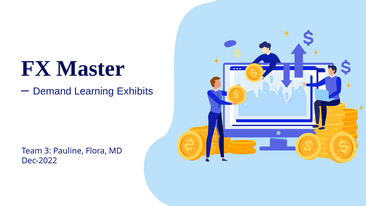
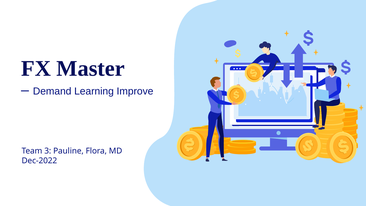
Exhibits: Exhibits -> Improve
